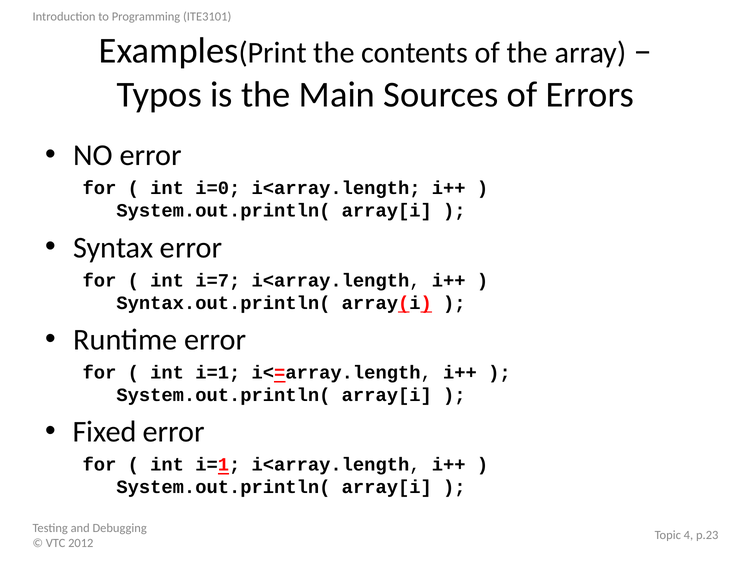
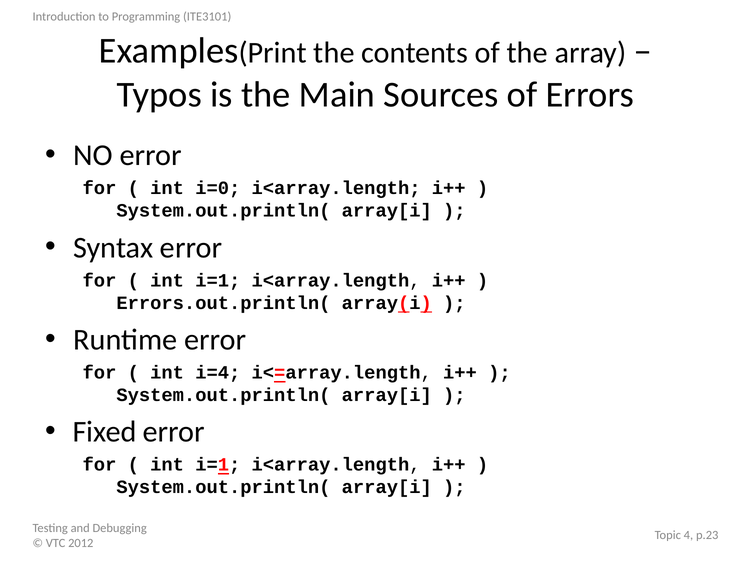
i=7 at (218, 280): i=7 -> i=1
Syntax.out.println(: Syntax.out.println( -> Errors.out.println(
i=1 at (218, 373): i=1 -> i=4
